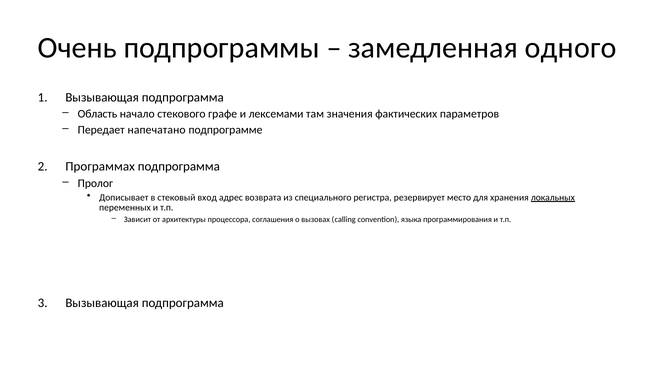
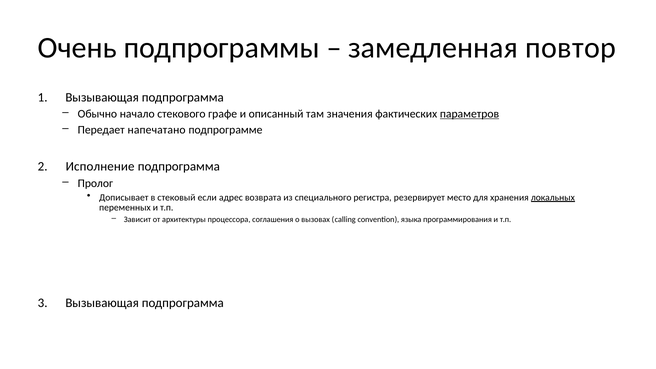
одного: одного -> повтор
Область: Область -> Обычно
лексемами: лексемами -> описанный
параметров underline: none -> present
Программах at (100, 167): Программах -> Исполнение
вход: вход -> если
